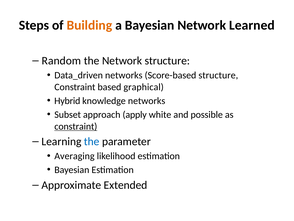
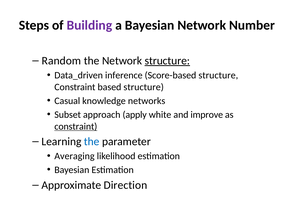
Building colour: orange -> purple
Learned: Learned -> Number
structure at (167, 61) underline: none -> present
Data_driven networks: networks -> inference
based graphical: graphical -> structure
Hybrid: Hybrid -> Casual
possible: possible -> improve
Extended: Extended -> Direction
